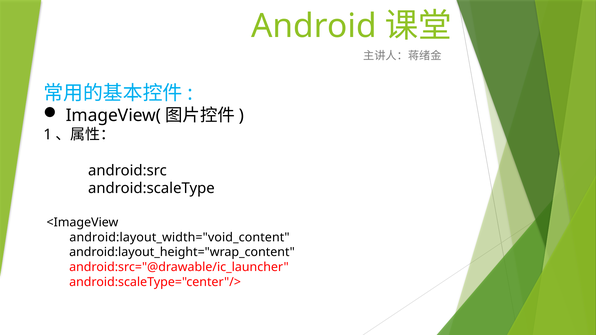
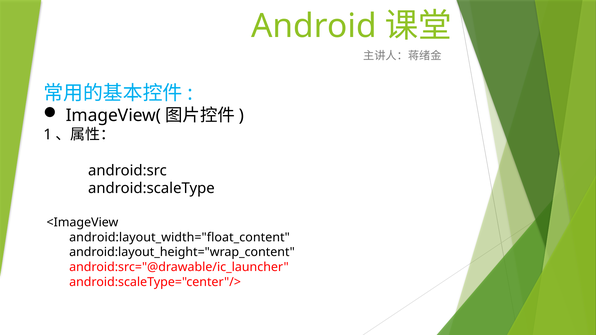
android:layout_width="void_content: android:layout_width="void_content -> android:layout_width="float_content
